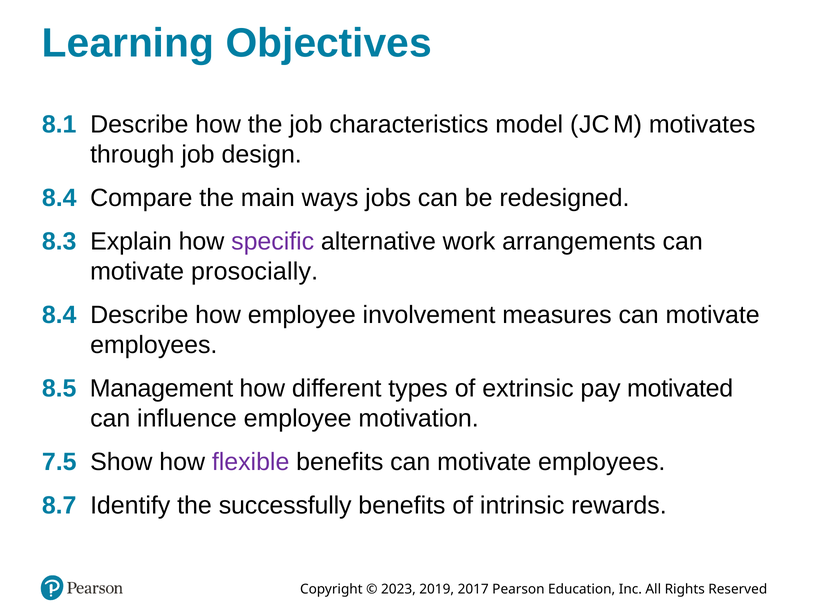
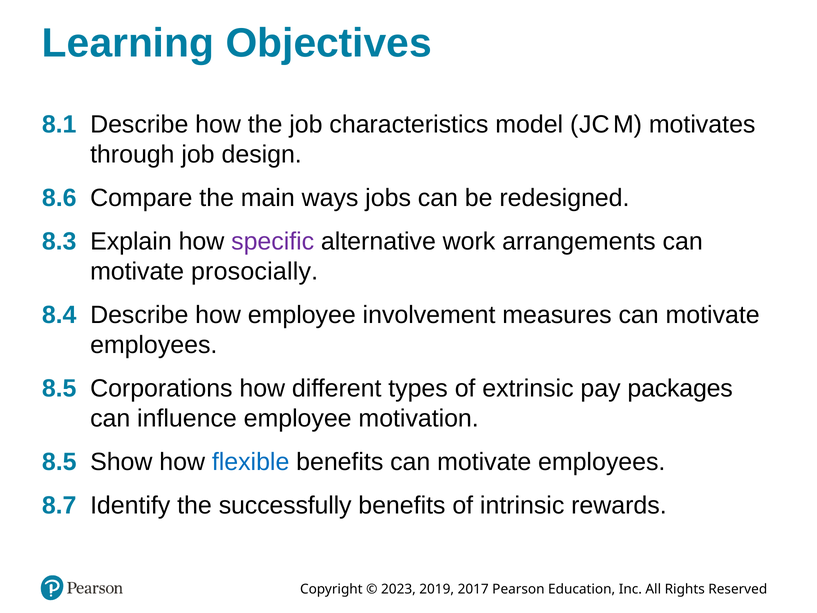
8.4 at (59, 198): 8.4 -> 8.6
Management: Management -> Corporations
motivated: motivated -> packages
7.5 at (59, 462): 7.5 -> 8.5
flexible colour: purple -> blue
